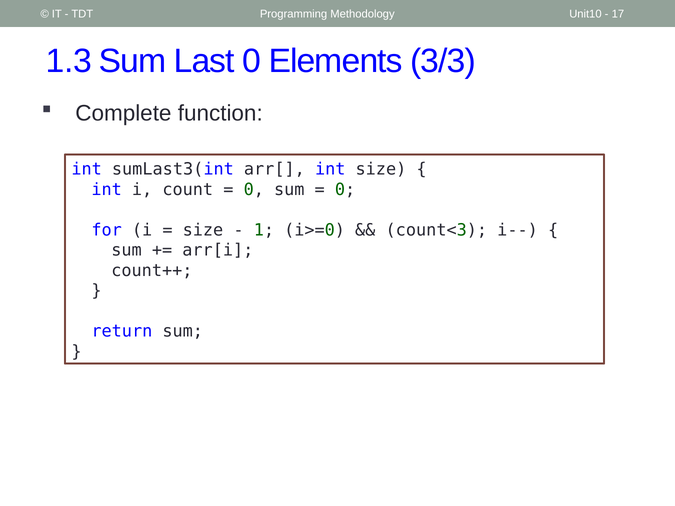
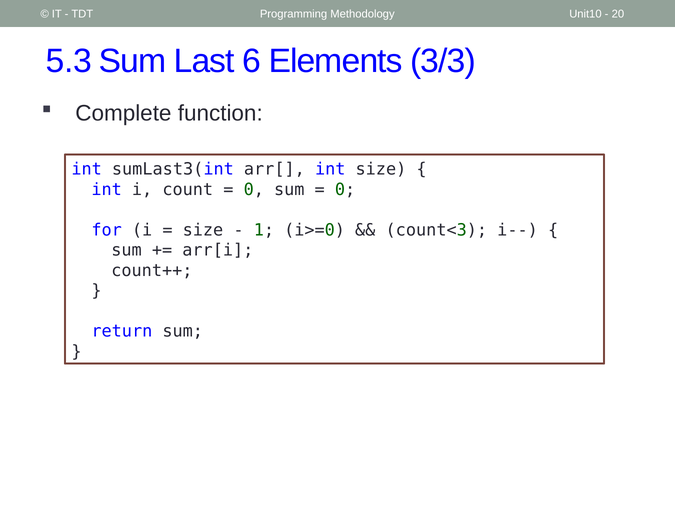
17: 17 -> 20
1.3: 1.3 -> 5.3
Last 0: 0 -> 6
